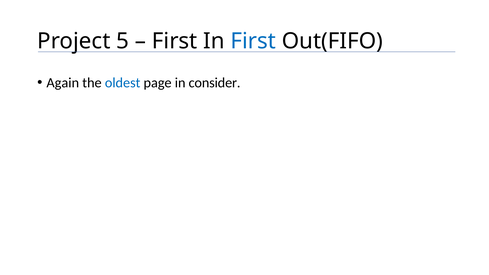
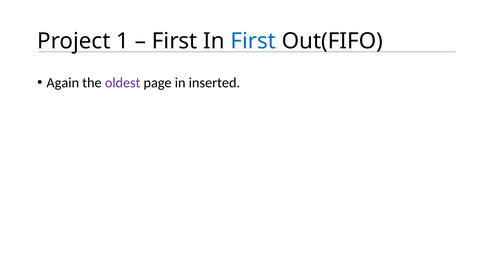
5: 5 -> 1
oldest colour: blue -> purple
consider: consider -> inserted
